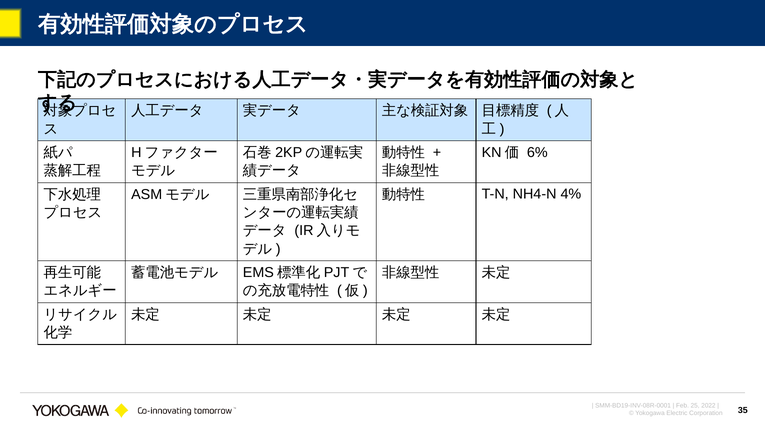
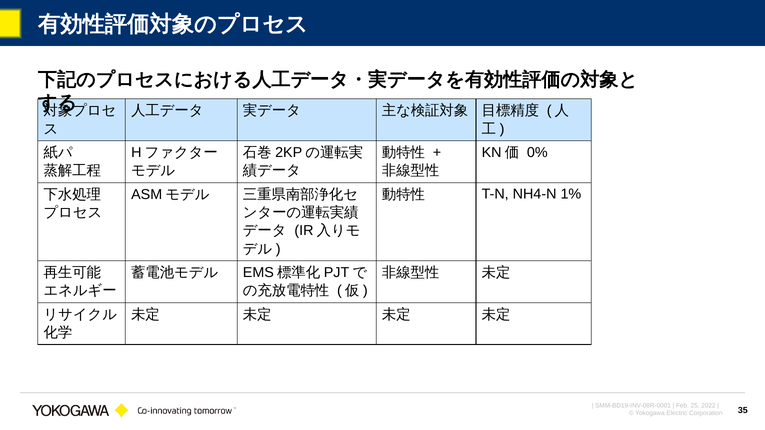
6%: 6% -> 0%
4%: 4% -> 1%
